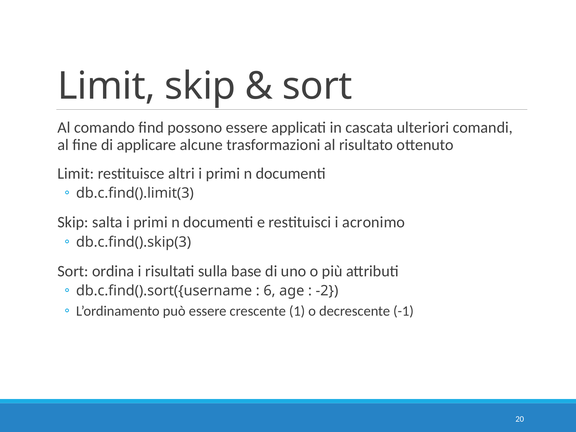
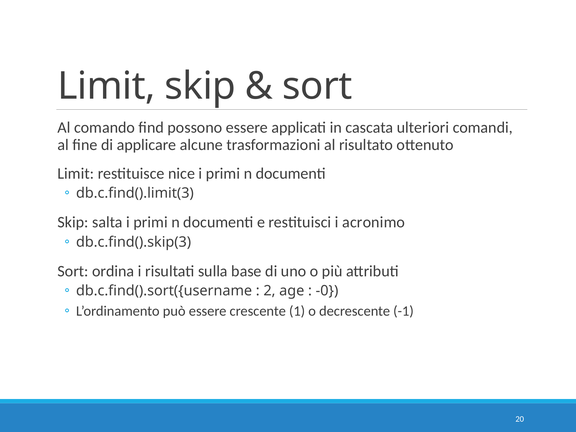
altri: altri -> nice
6: 6 -> 2
-2: -2 -> -0
